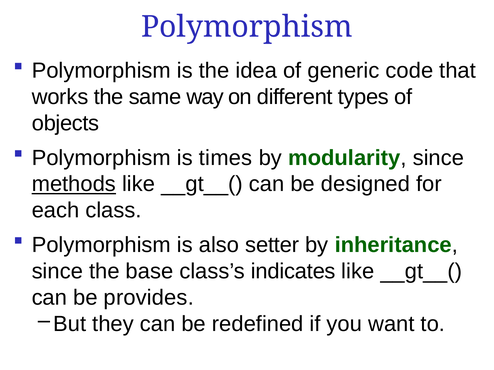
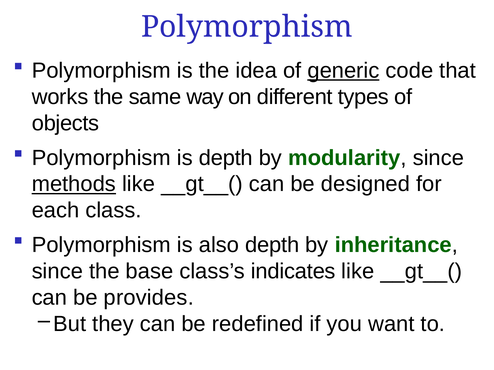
generic underline: none -> present
is times: times -> depth
also setter: setter -> depth
